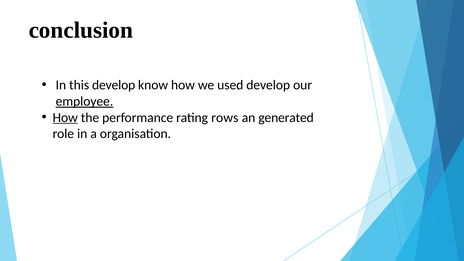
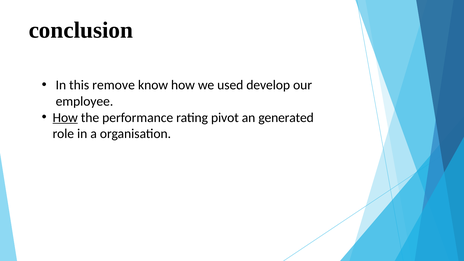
this develop: develop -> remove
employee underline: present -> none
rows: rows -> pivot
